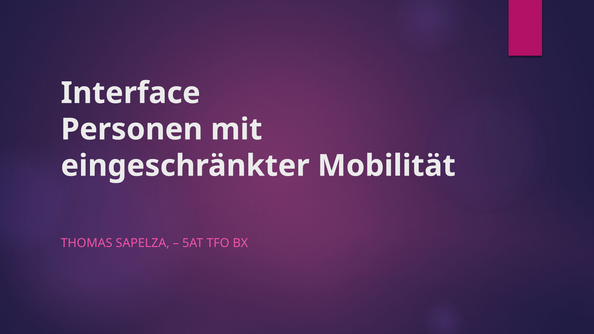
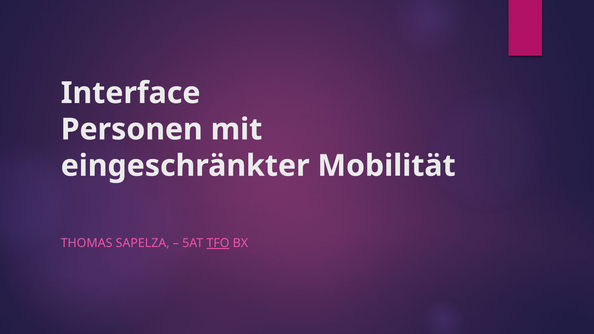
TFO underline: none -> present
